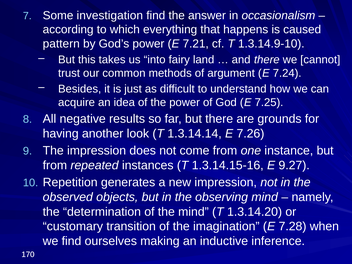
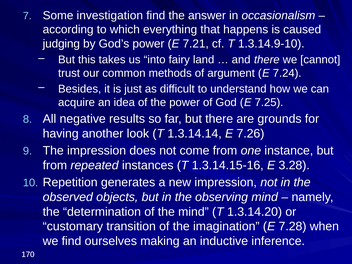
pattern: pattern -> judging
9.27: 9.27 -> 3.28
